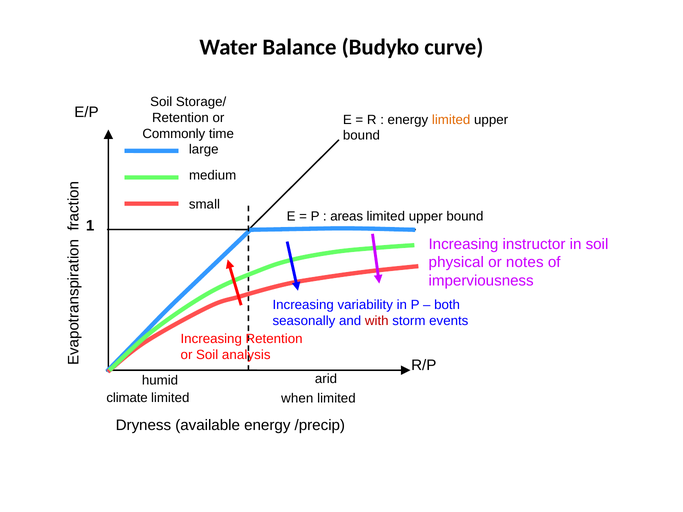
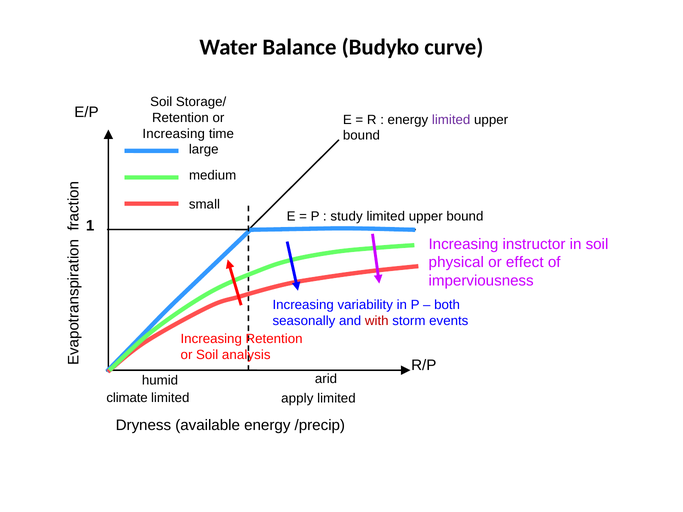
limited at (451, 120) colour: orange -> purple
Commonly at (174, 134): Commonly -> Increasing
areas: areas -> study
notes: notes -> effect
when: when -> apply
